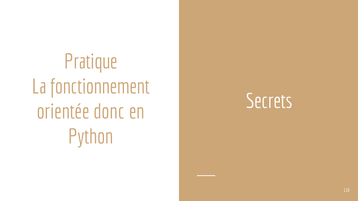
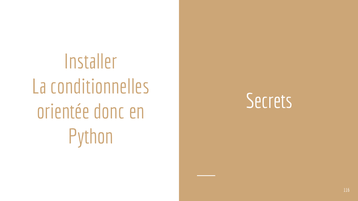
Pratique: Pratique -> Installer
fonctionnement: fonctionnement -> conditionnelles
